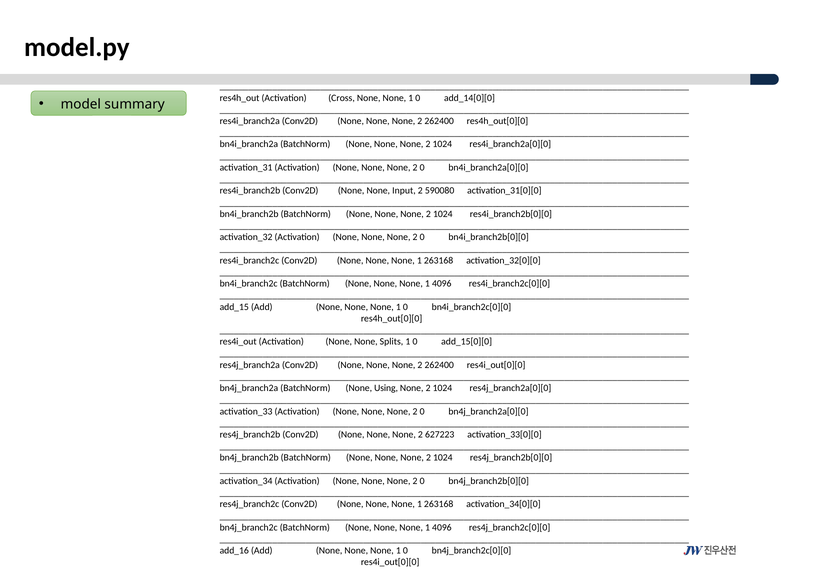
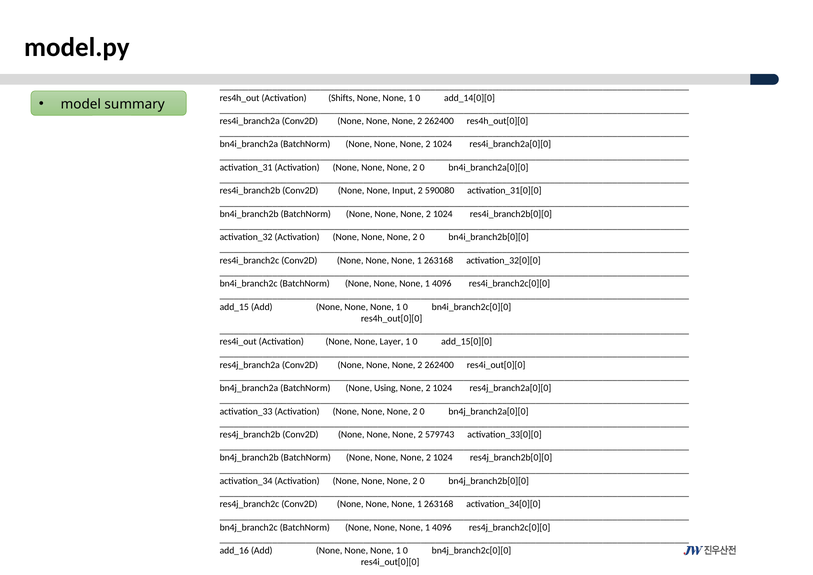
Cross: Cross -> Shifts
Splits: Splits -> Layer
627223: 627223 -> 579743
